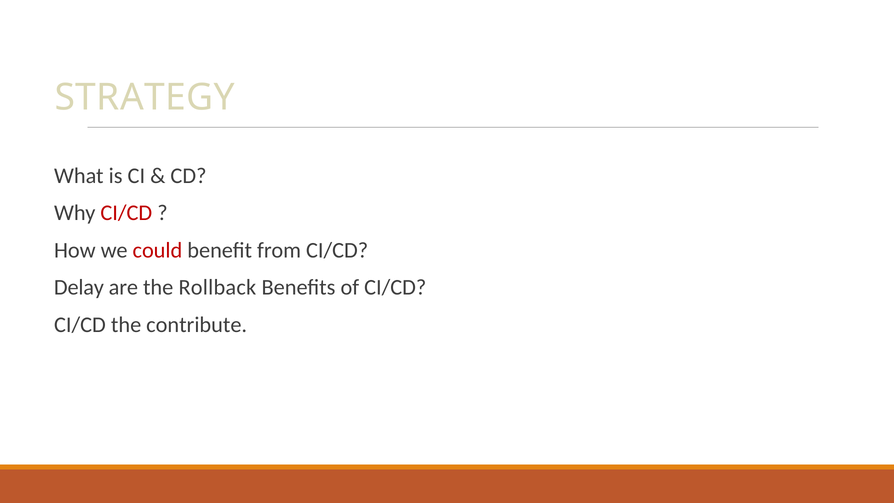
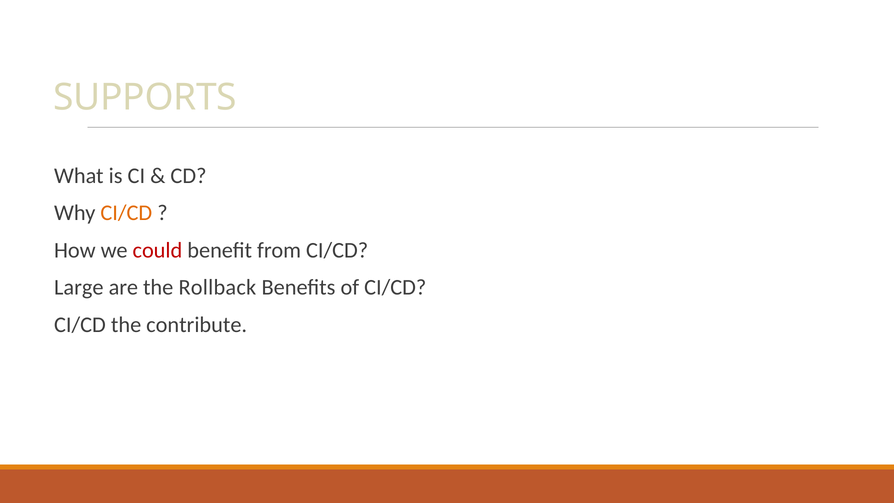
STRATEGY: STRATEGY -> SUPPORTS
CI/CD at (126, 213) colour: red -> orange
Delay: Delay -> Large
